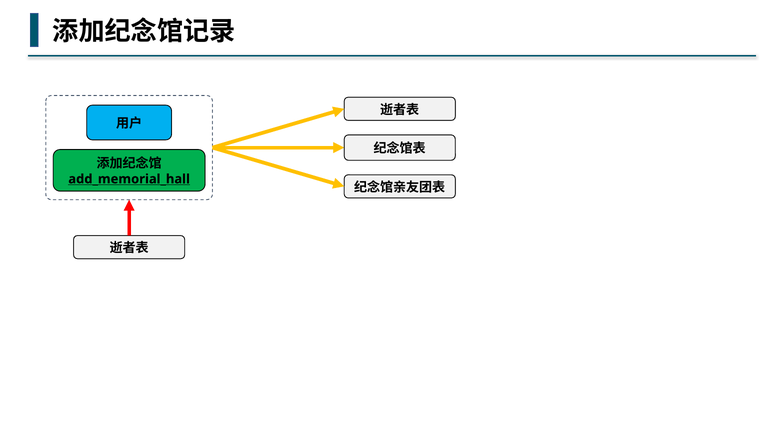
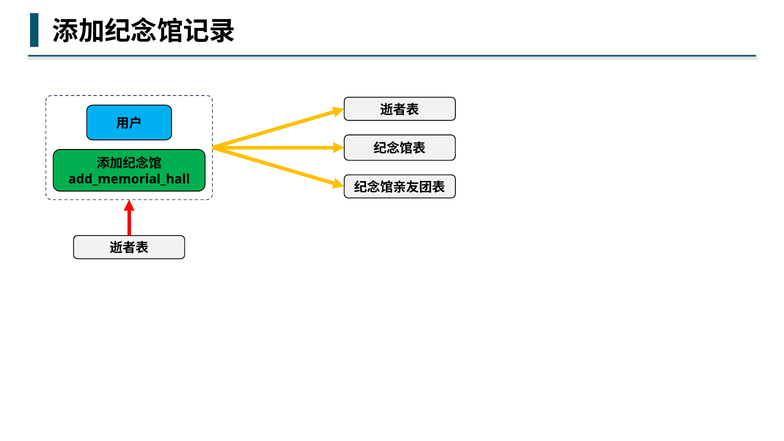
add_memorial_hall underline: present -> none
